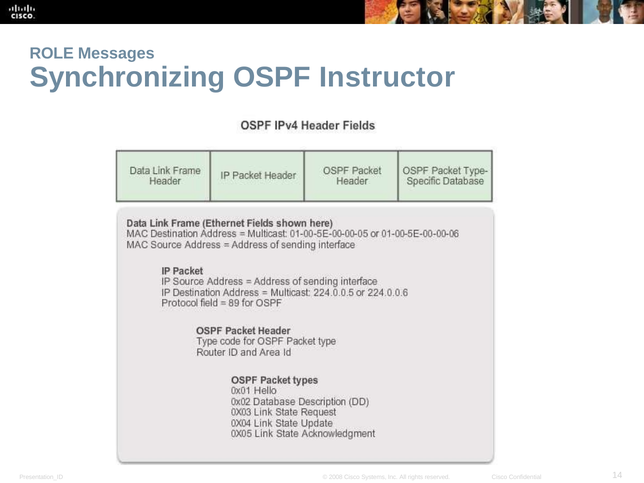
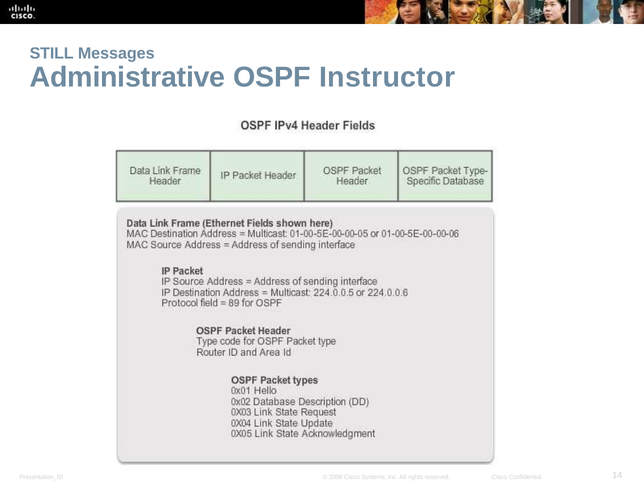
ROLE: ROLE -> STILL
Synchronizing: Synchronizing -> Administrative
